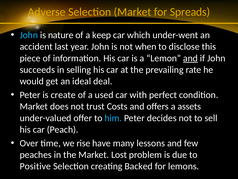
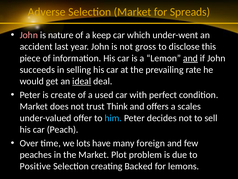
John at (29, 35) colour: light blue -> pink
when: when -> gross
ideal underline: none -> present
Costs: Costs -> Think
assets: assets -> scales
rise: rise -> lots
lessons: lessons -> foreign
Lost: Lost -> Plot
